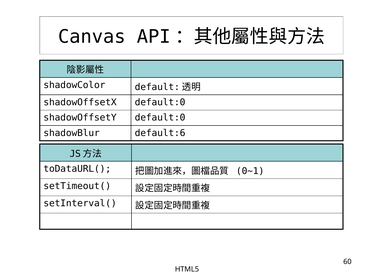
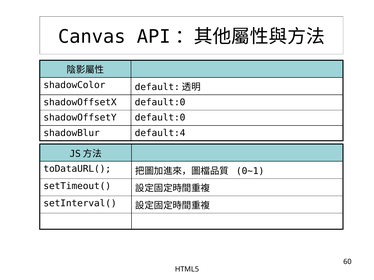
default:6: default:6 -> default:4
